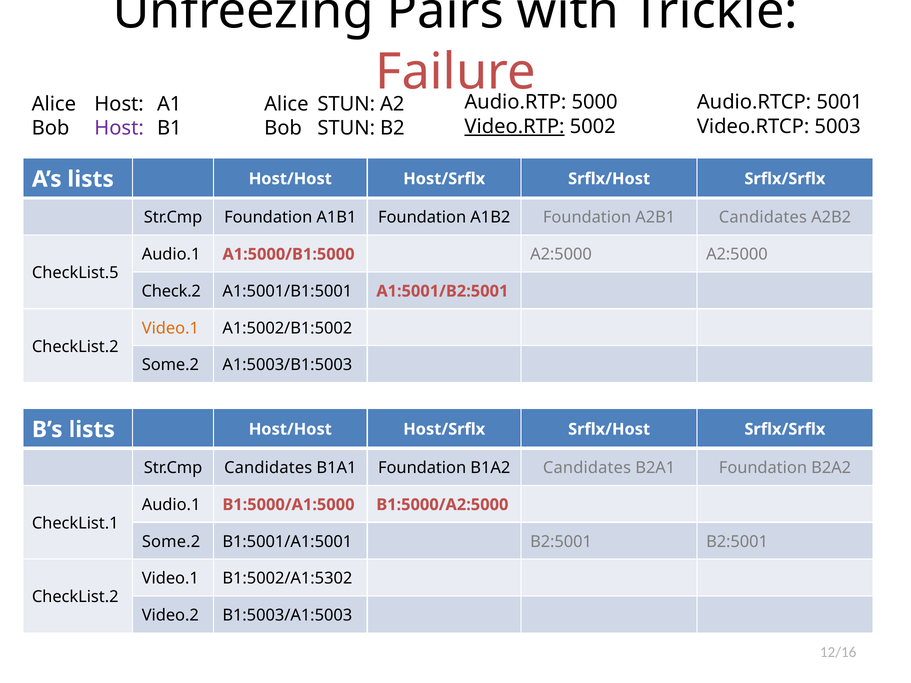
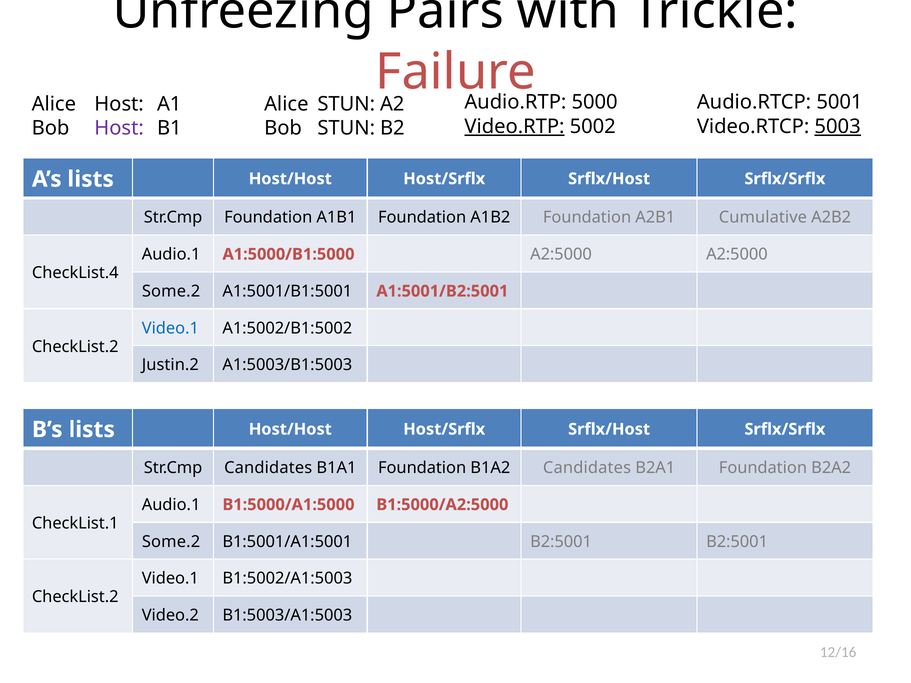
5003 underline: none -> present
A2B1 Candidates: Candidates -> Cumulative
CheckList.5: CheckList.5 -> CheckList.4
Check.2 at (171, 291): Check.2 -> Some.2
Video.1 at (170, 328) colour: orange -> blue
Some.2 at (170, 365): Some.2 -> Justin.2
B1:5002/A1:5302: B1:5002/A1:5302 -> B1:5002/A1:5003
